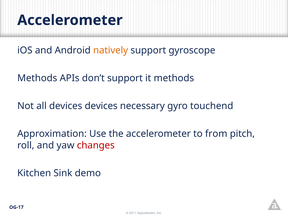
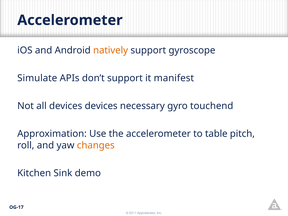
Methods at (37, 78): Methods -> Simulate
it methods: methods -> manifest
from: from -> table
changes colour: red -> orange
